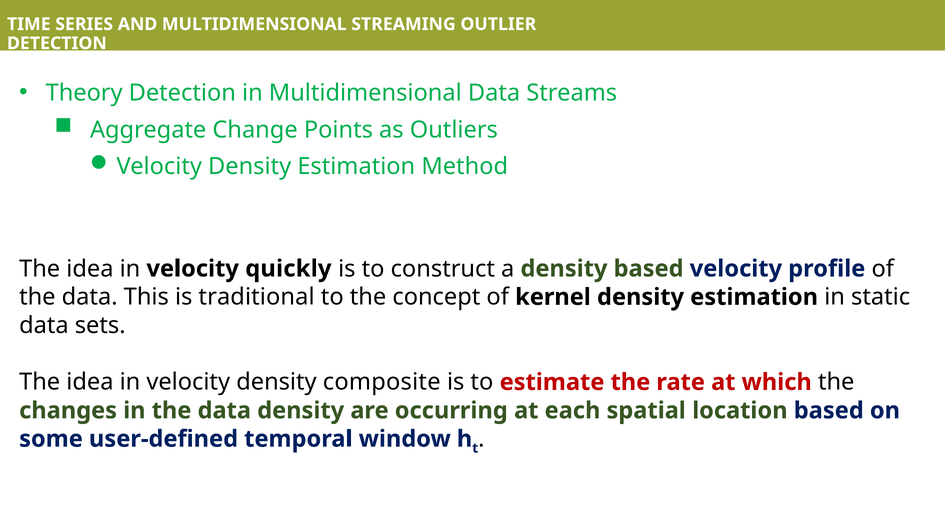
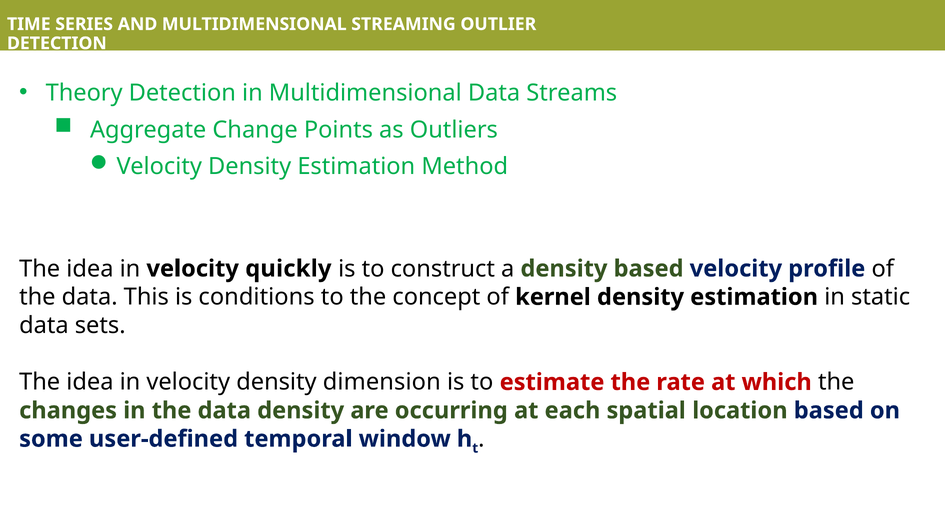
traditional: traditional -> conditions
composite: composite -> dimension
